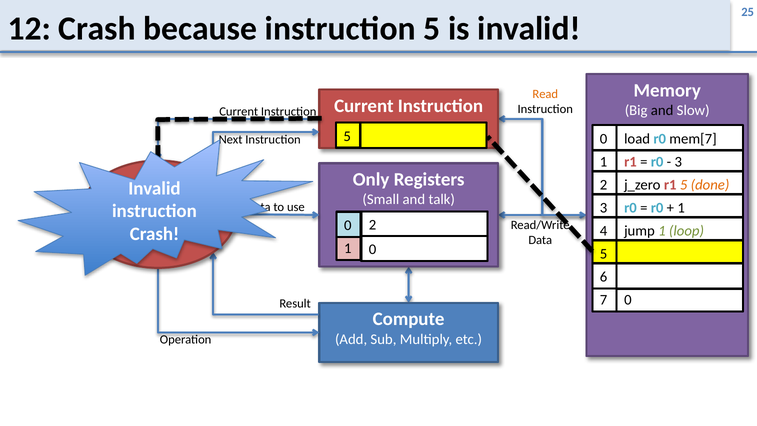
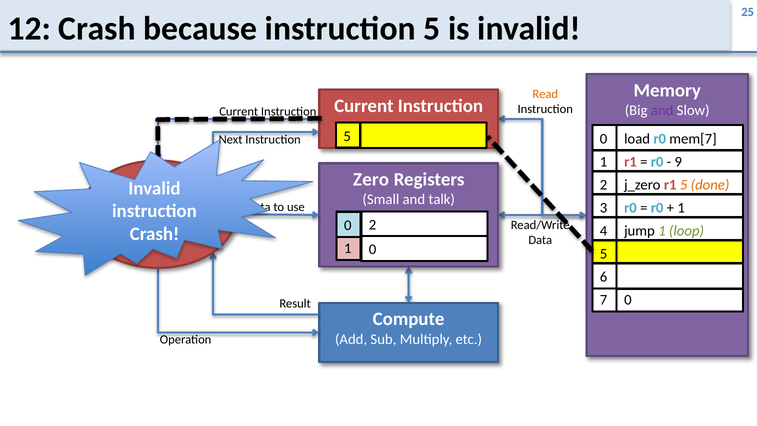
and at (662, 110) colour: black -> purple
3 at (678, 162): 3 -> 9
Only: Only -> Zero
